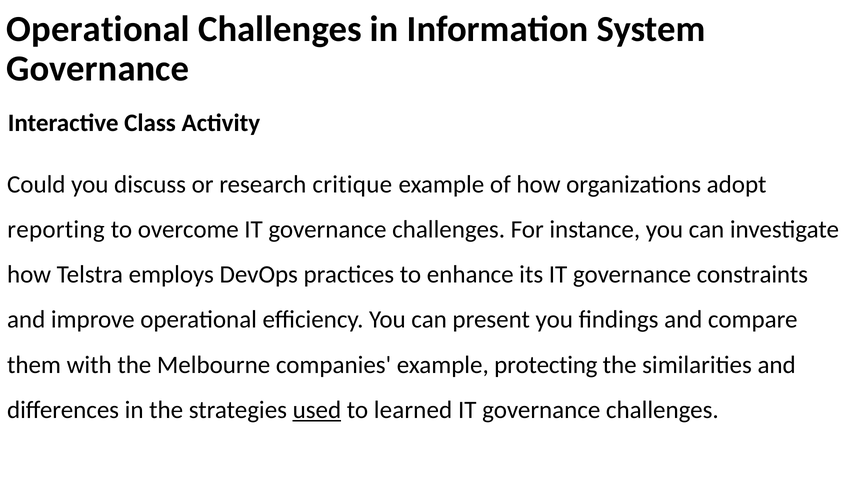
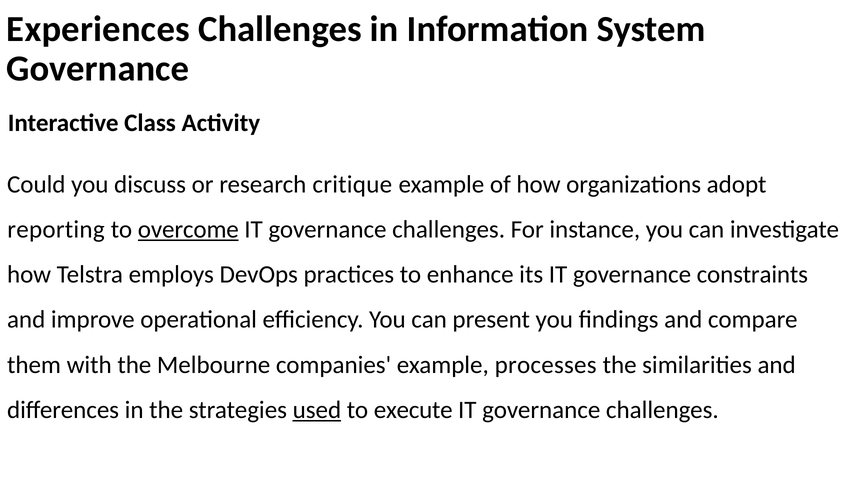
Operational at (98, 29): Operational -> Experiences
overcome underline: none -> present
protecting: protecting -> processes
learned: learned -> execute
